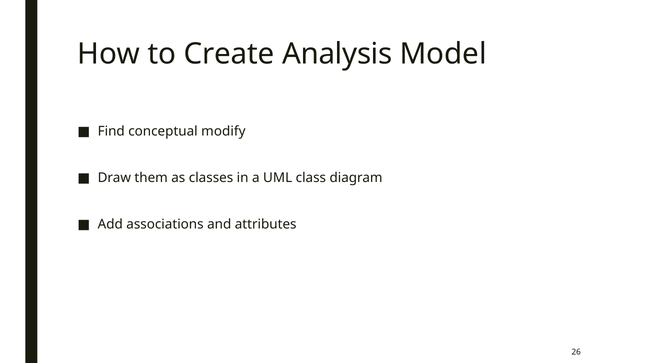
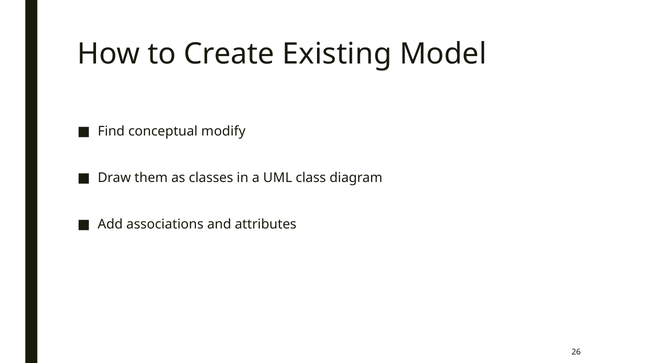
Analysis: Analysis -> Existing
